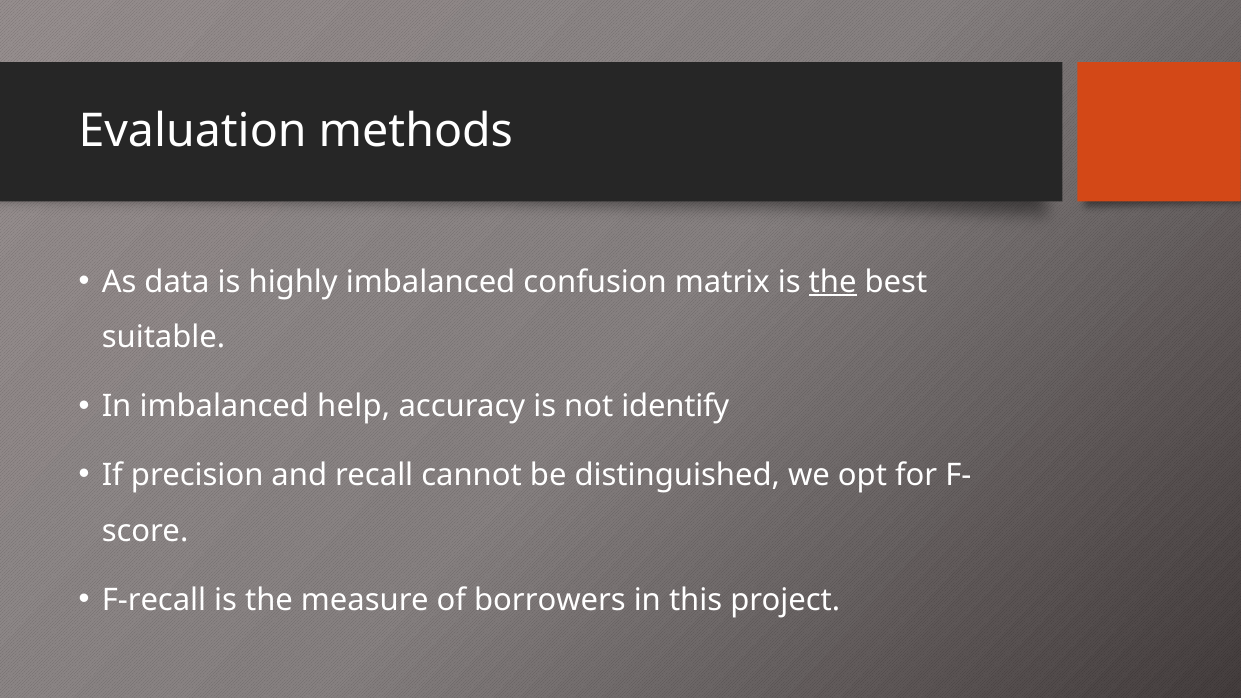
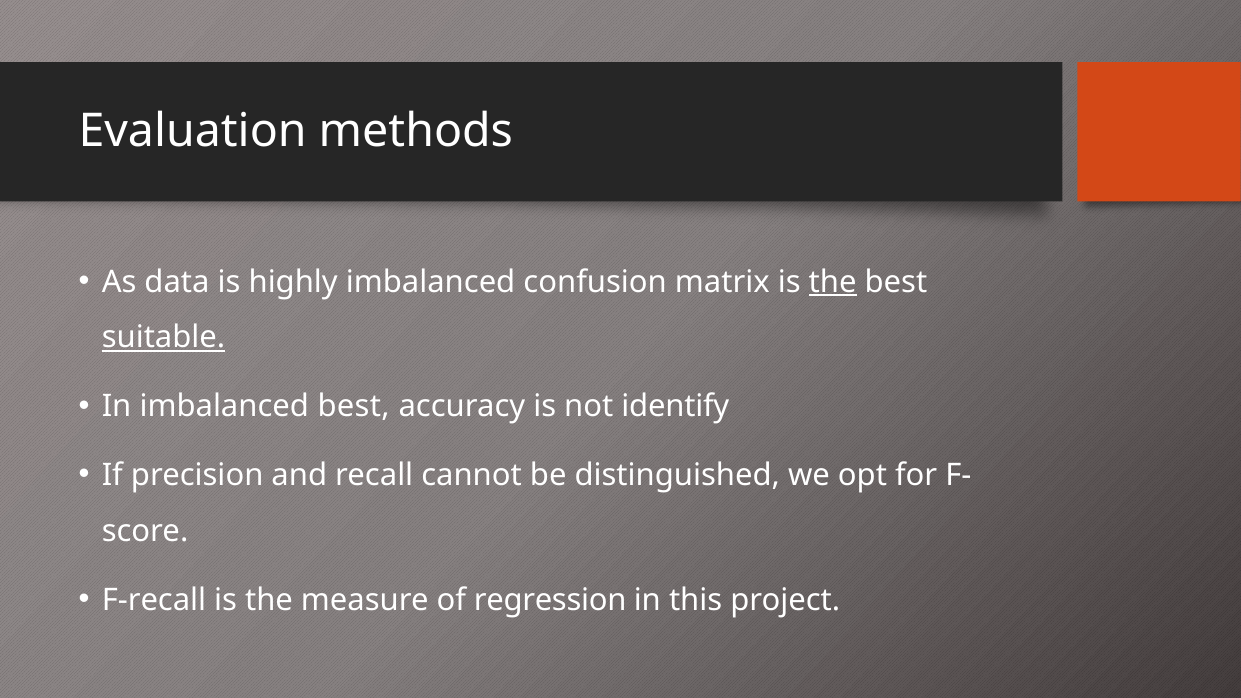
suitable underline: none -> present
imbalanced help: help -> best
borrowers: borrowers -> regression
